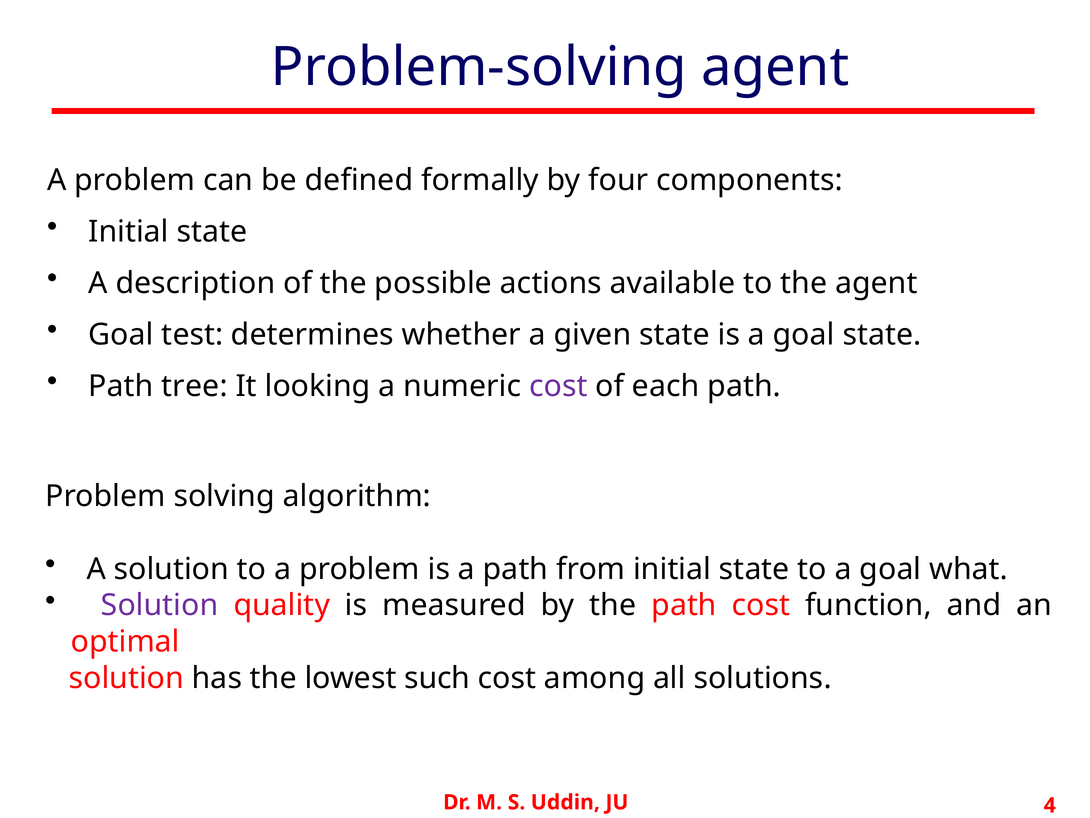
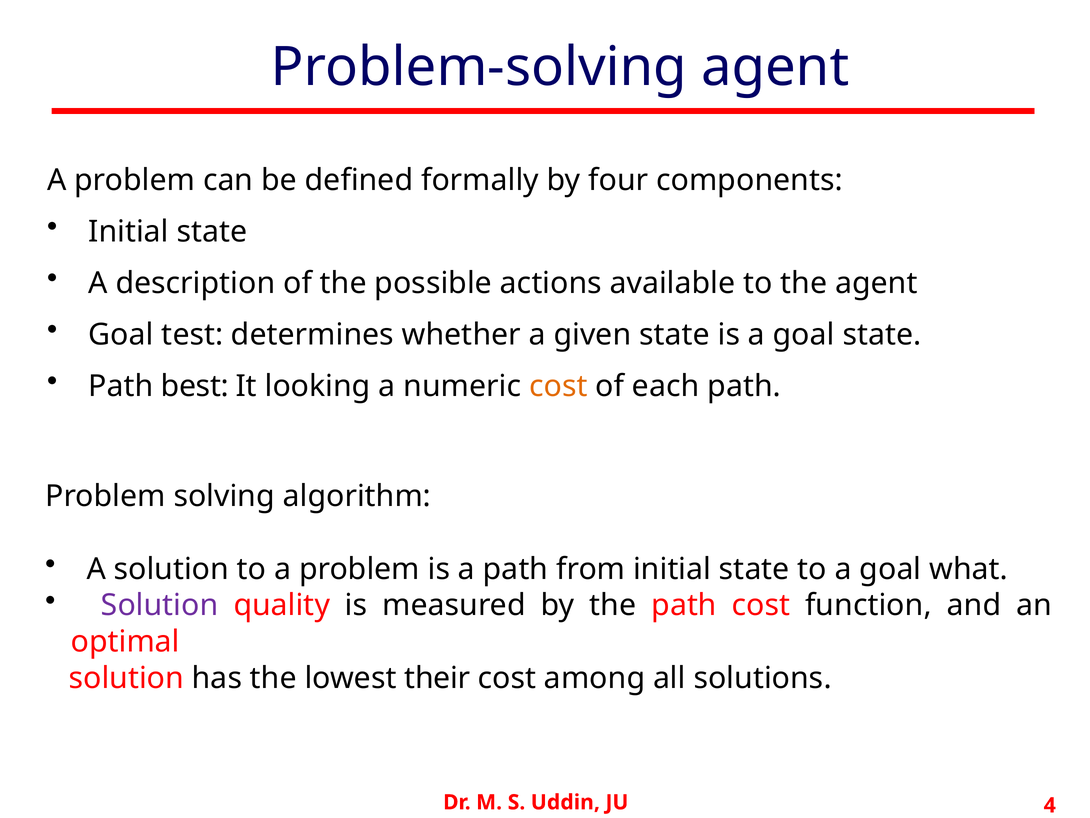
tree: tree -> best
cost at (558, 386) colour: purple -> orange
such: such -> their
